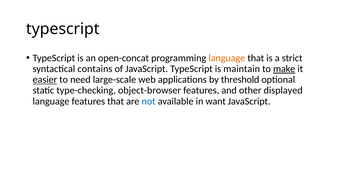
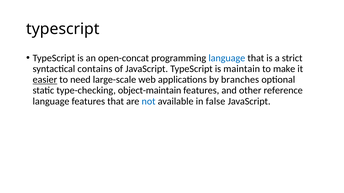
language at (227, 58) colour: orange -> blue
make underline: present -> none
threshold: threshold -> branches
object-browser: object-browser -> object-maintain
displayed: displayed -> reference
want: want -> false
